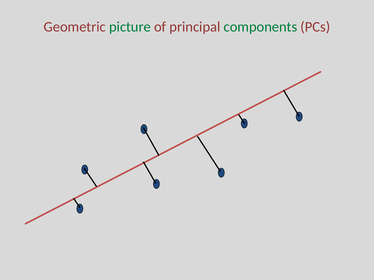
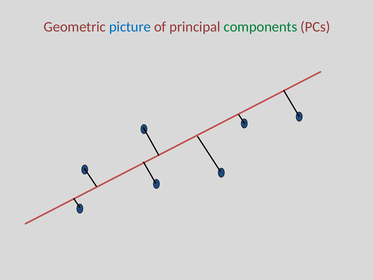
picture colour: green -> blue
